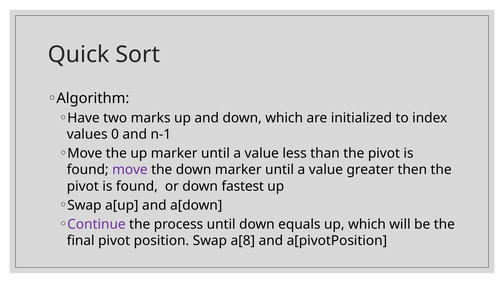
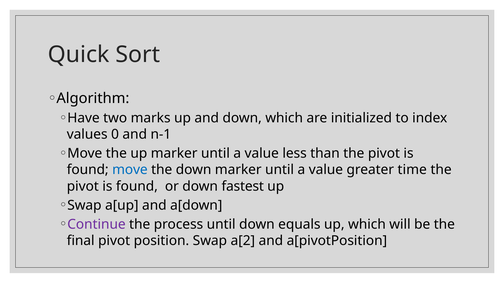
move at (130, 170) colour: purple -> blue
then: then -> time
a[8: a[8 -> a[2
